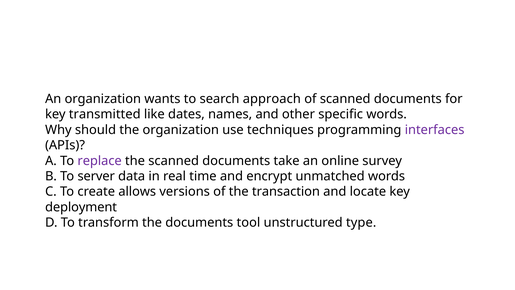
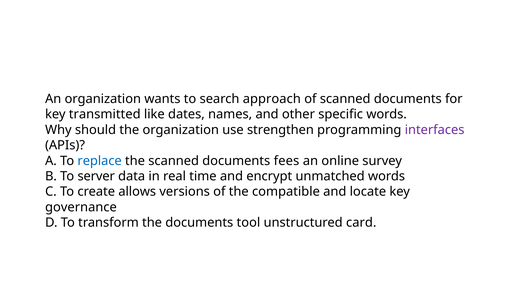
techniques: techniques -> strengthen
replace colour: purple -> blue
take: take -> fees
transaction: transaction -> compatible
deployment: deployment -> governance
type: type -> card
